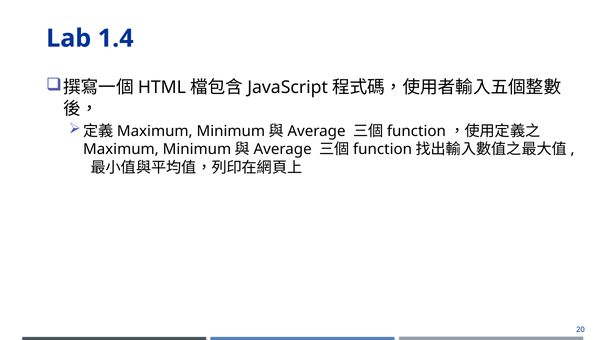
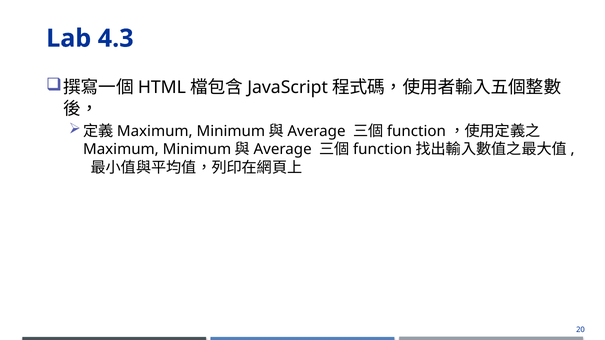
1.4: 1.4 -> 4.3
